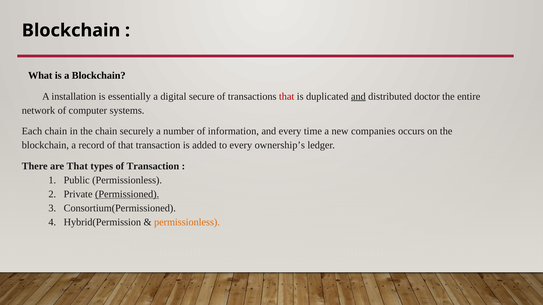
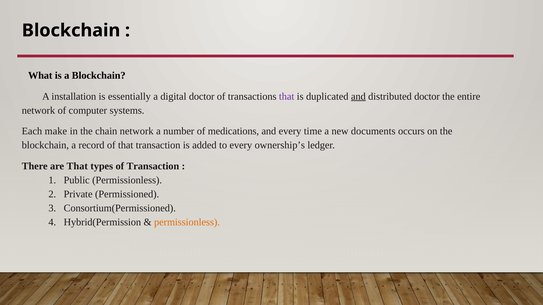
digital secure: secure -> doctor
that at (287, 97) colour: red -> purple
Each chain: chain -> make
chain securely: securely -> network
information: information -> medications
companies: companies -> documents
Permissioned underline: present -> none
